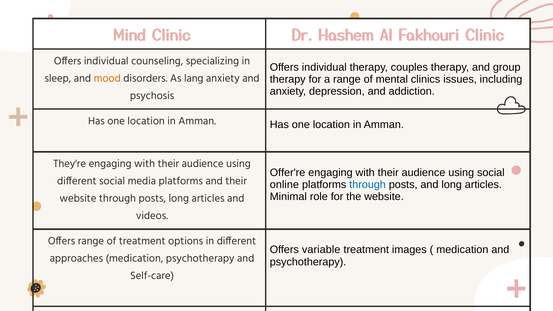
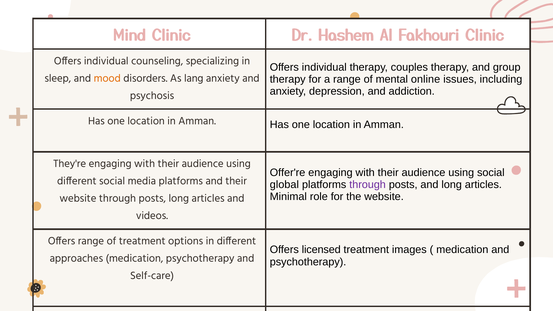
mental clinics: clinics -> online
online at (284, 185): online -> global
through at (368, 185) colour: blue -> purple
variable: variable -> licensed
